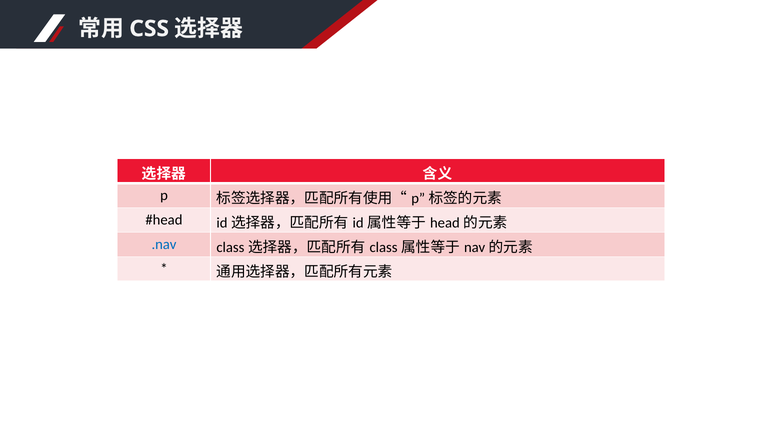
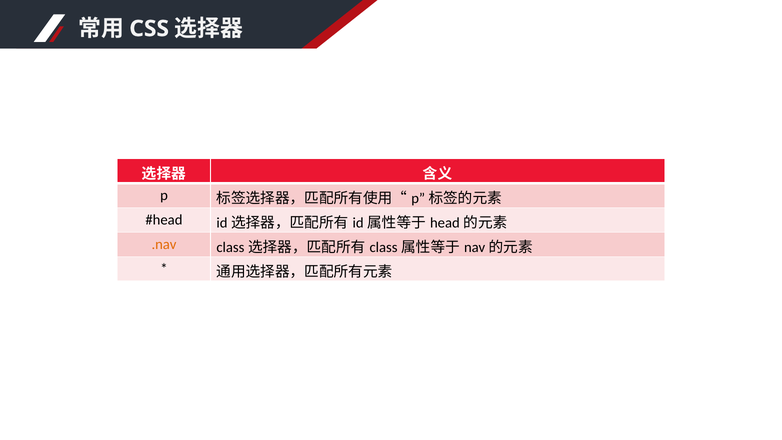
.nav colour: blue -> orange
